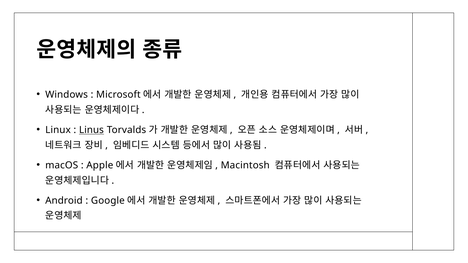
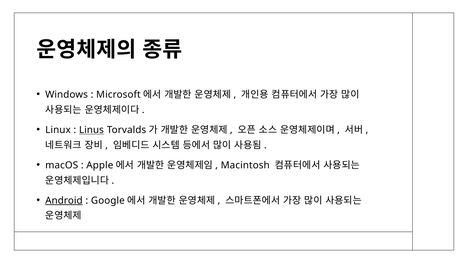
Android underline: none -> present
